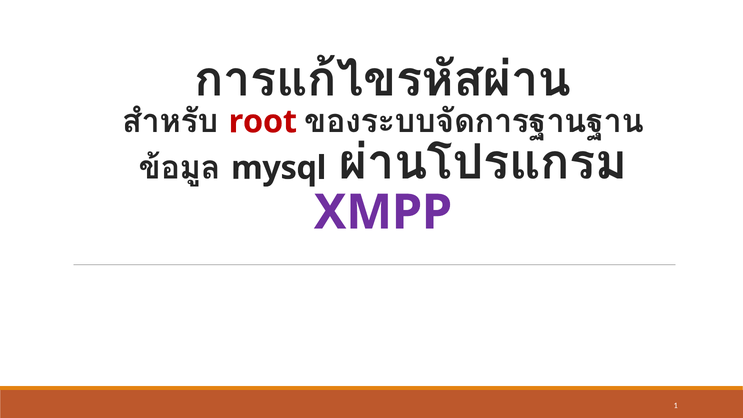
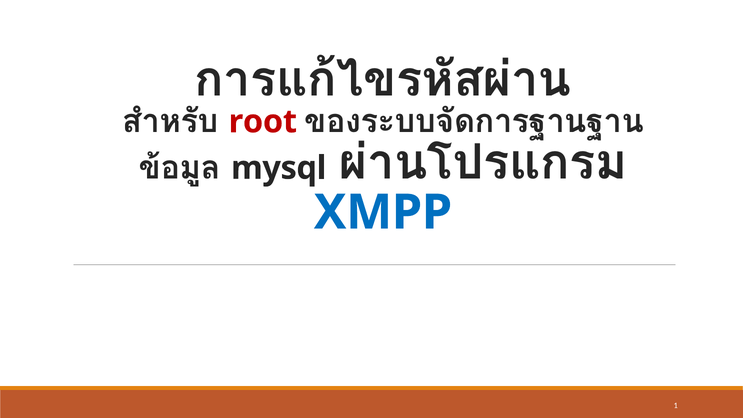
XMPP colour: purple -> blue
